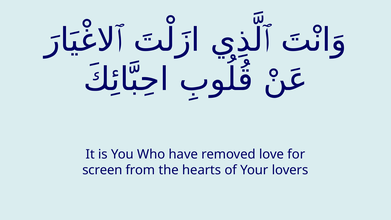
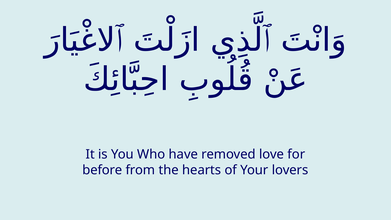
screen: screen -> before
